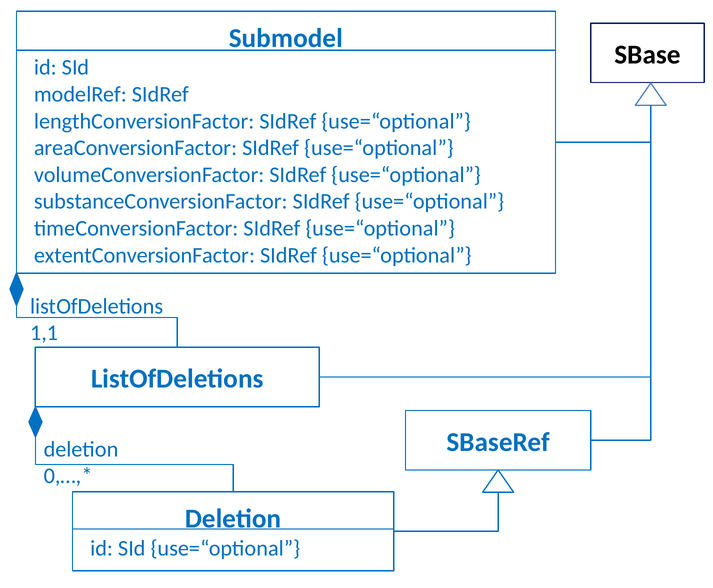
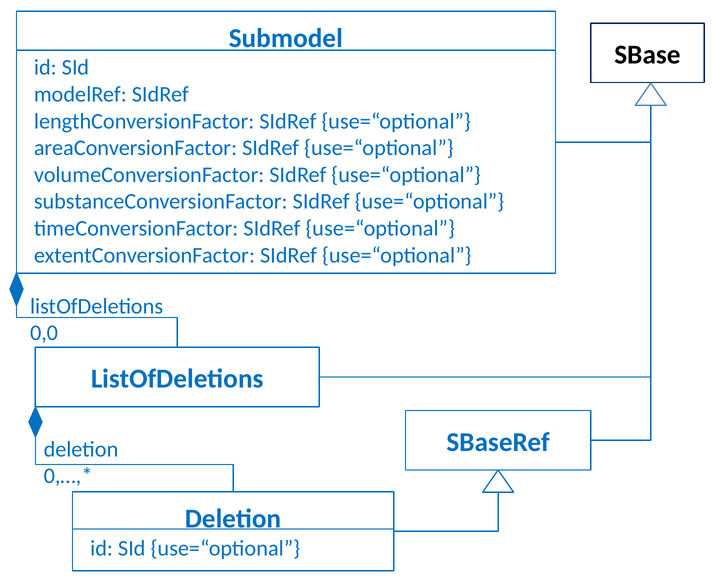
1,1: 1,1 -> 0,0
